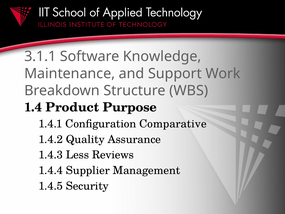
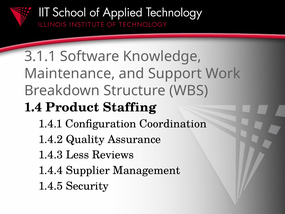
Purpose: Purpose -> Staffing
Comparative: Comparative -> Coordination
